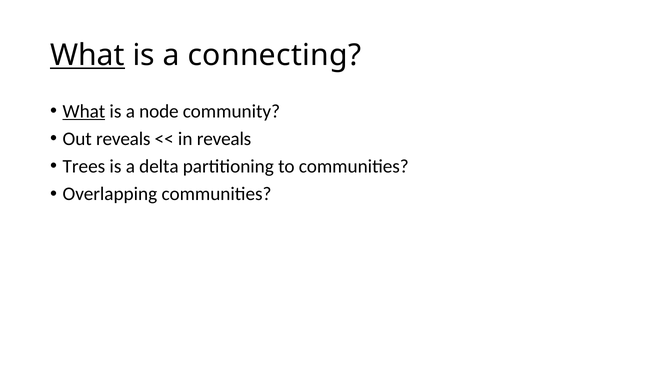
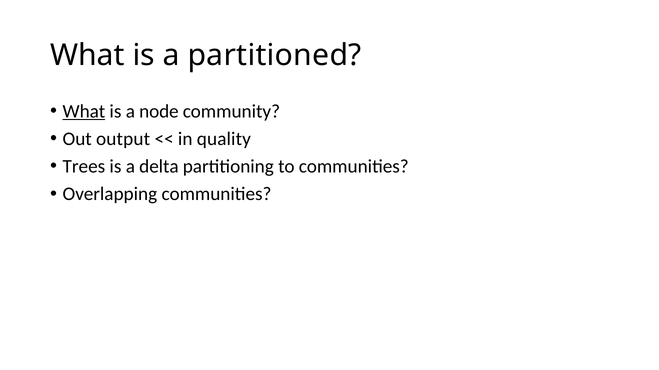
What at (88, 55) underline: present -> none
connecting: connecting -> partitioned
Out reveals: reveals -> output
in reveals: reveals -> quality
